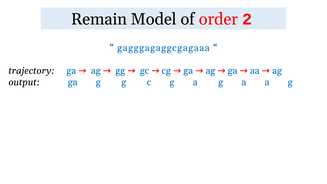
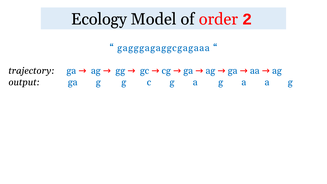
Remain: Remain -> Ecology
